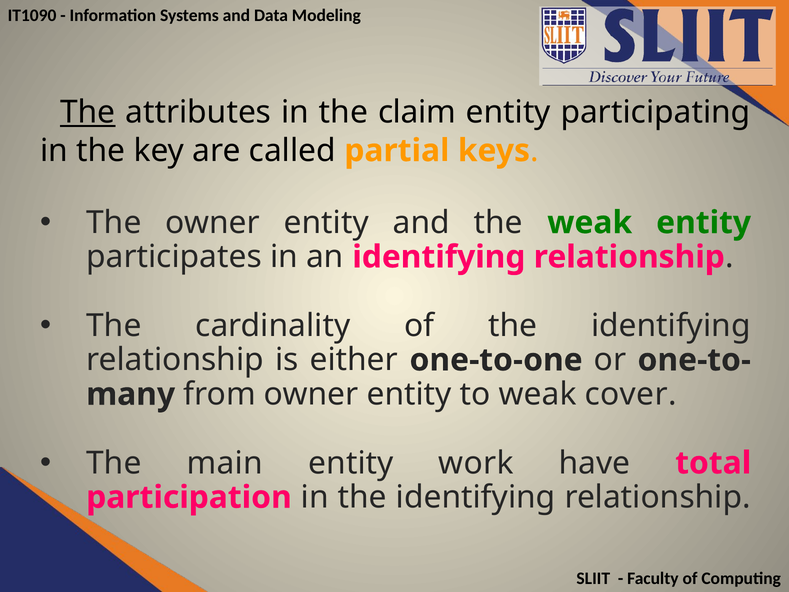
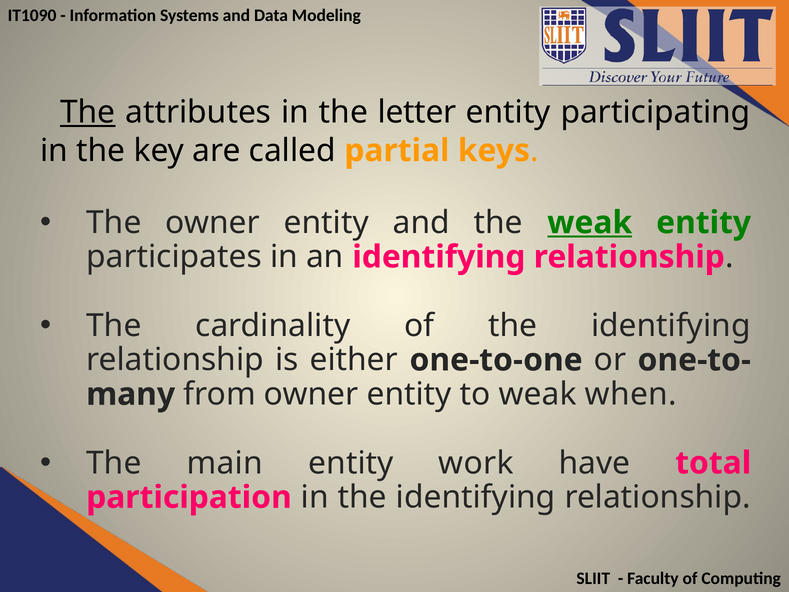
claim: claim -> letter
weak at (590, 223) underline: none -> present
cover: cover -> when
